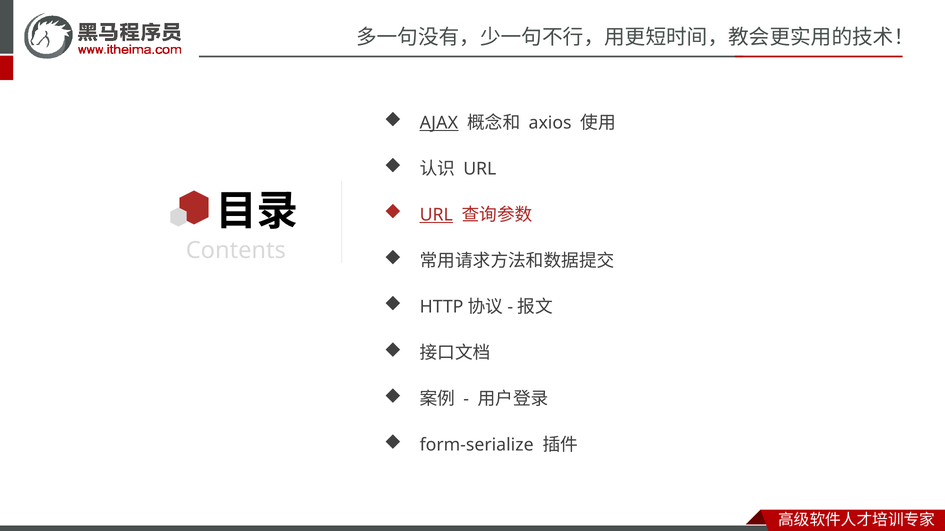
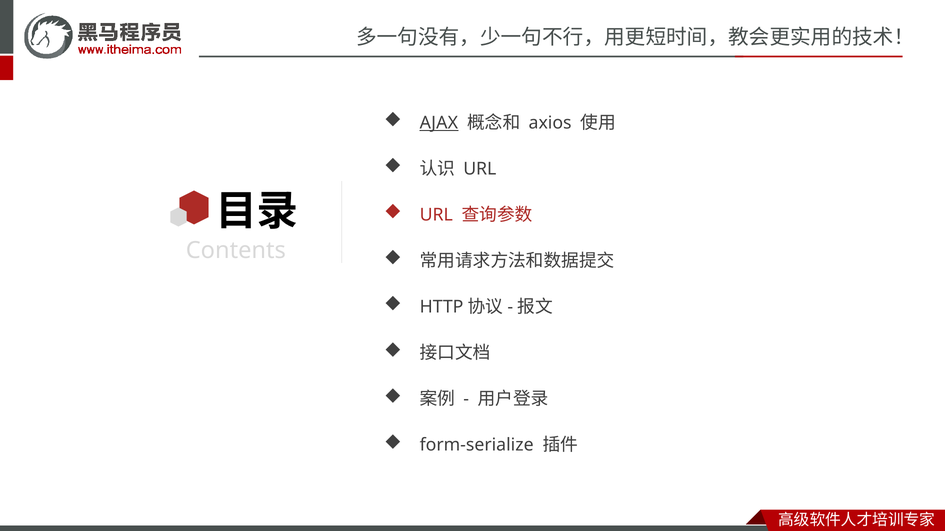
URL at (436, 215) underline: present -> none
